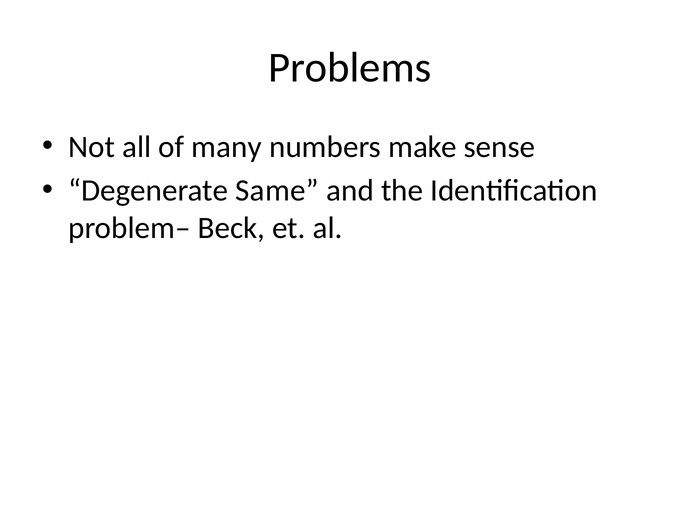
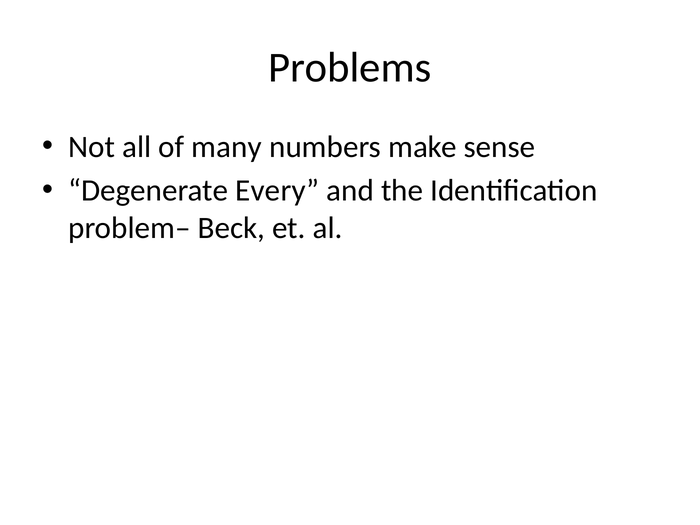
Same: Same -> Every
